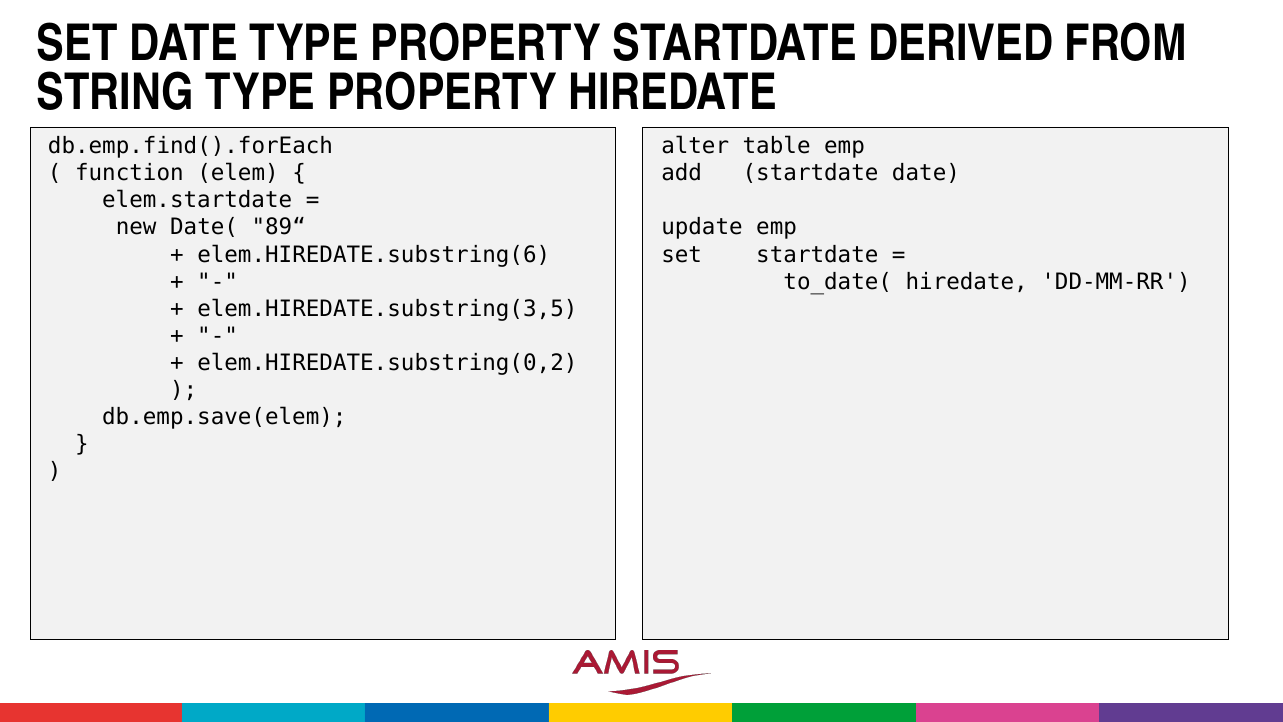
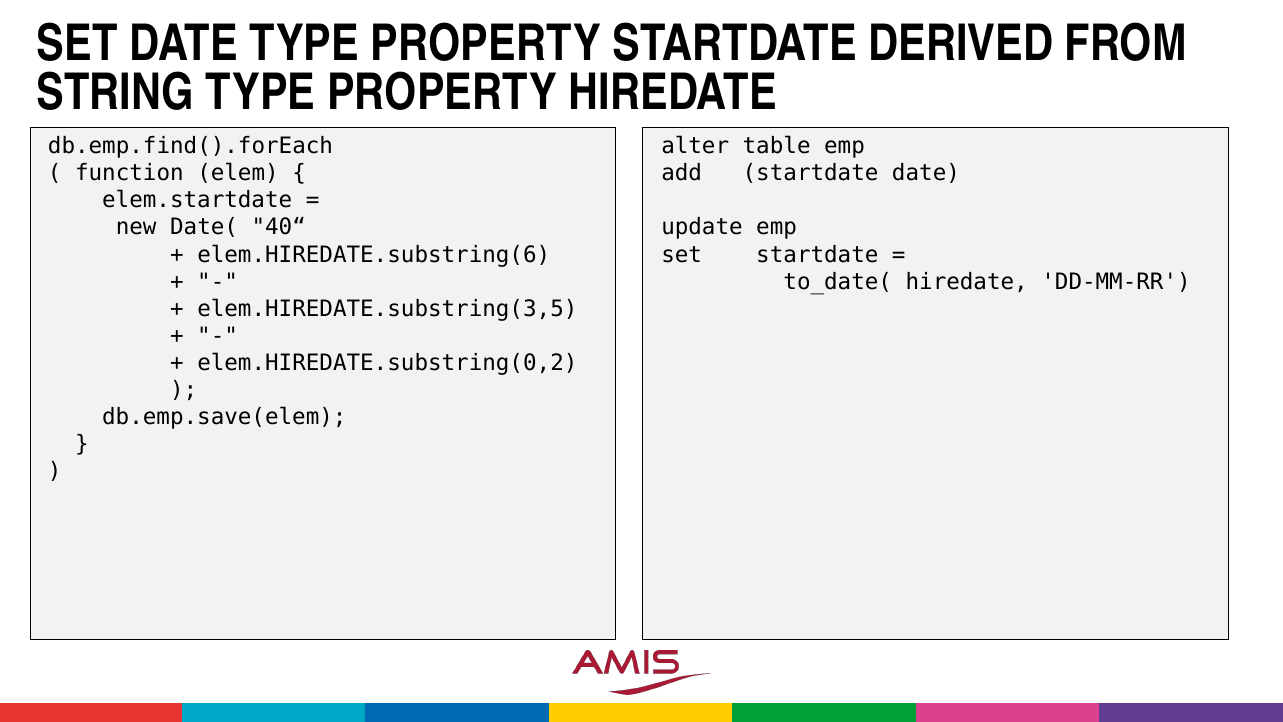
89“: 89“ -> 40“
